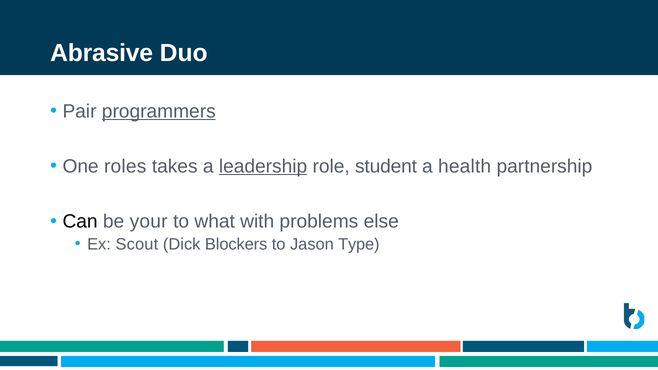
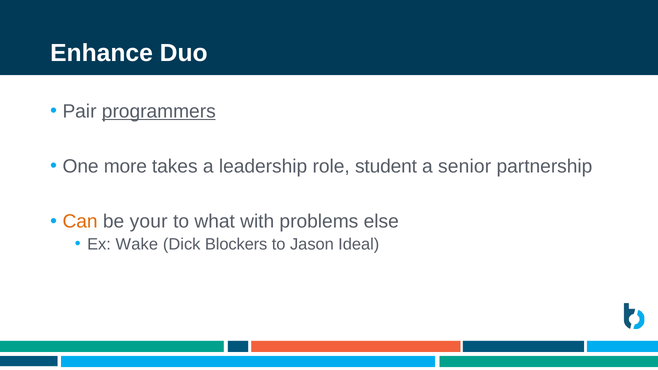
Abrasive: Abrasive -> Enhance
roles: roles -> more
leadership underline: present -> none
health: health -> senior
Can colour: black -> orange
Scout: Scout -> Wake
Type: Type -> Ideal
